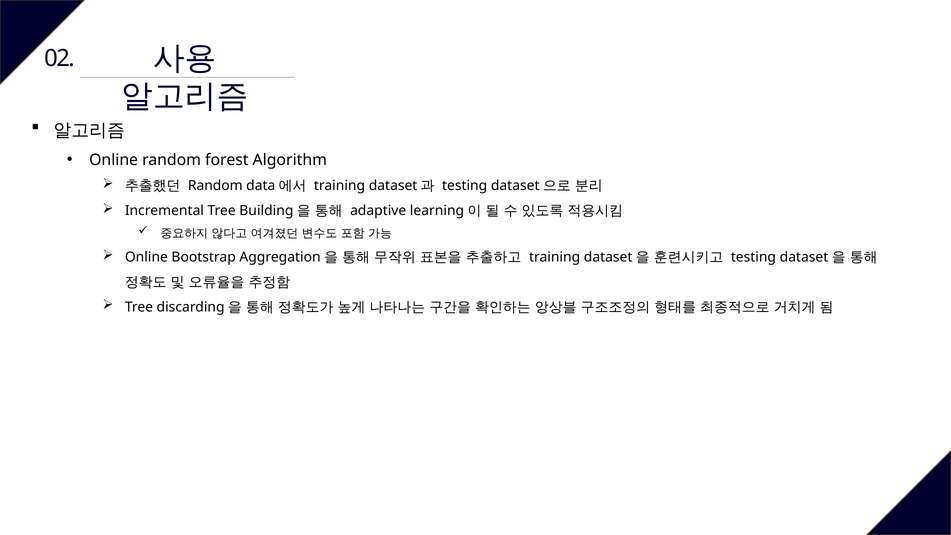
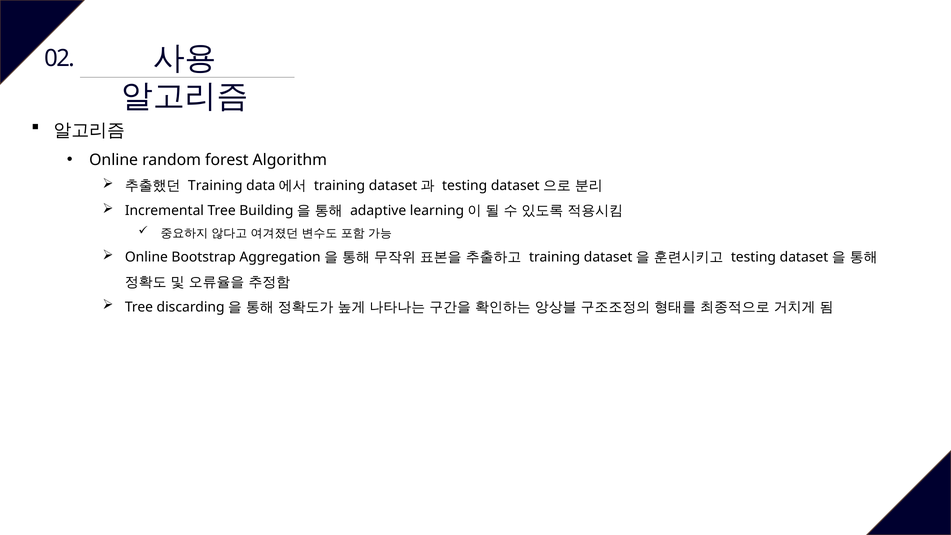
Random at (215, 186): Random -> Training
